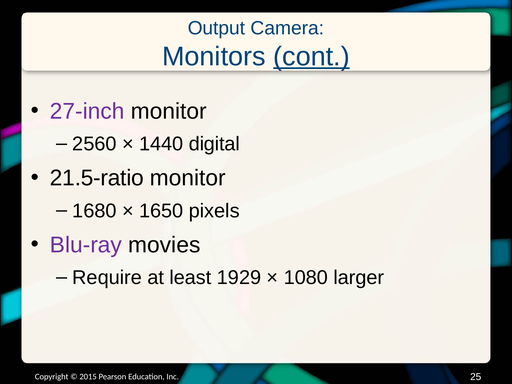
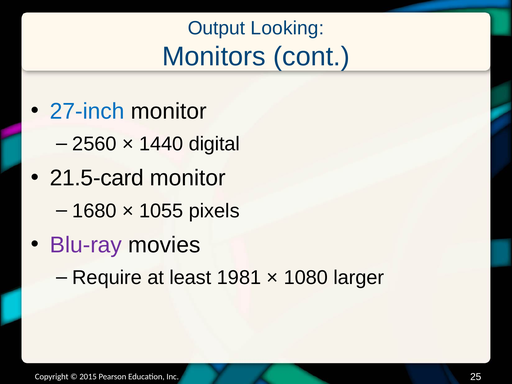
Camera: Camera -> Looking
cont underline: present -> none
27-inch colour: purple -> blue
21.5-ratio: 21.5-ratio -> 21.5-card
1650: 1650 -> 1055
1929: 1929 -> 1981
